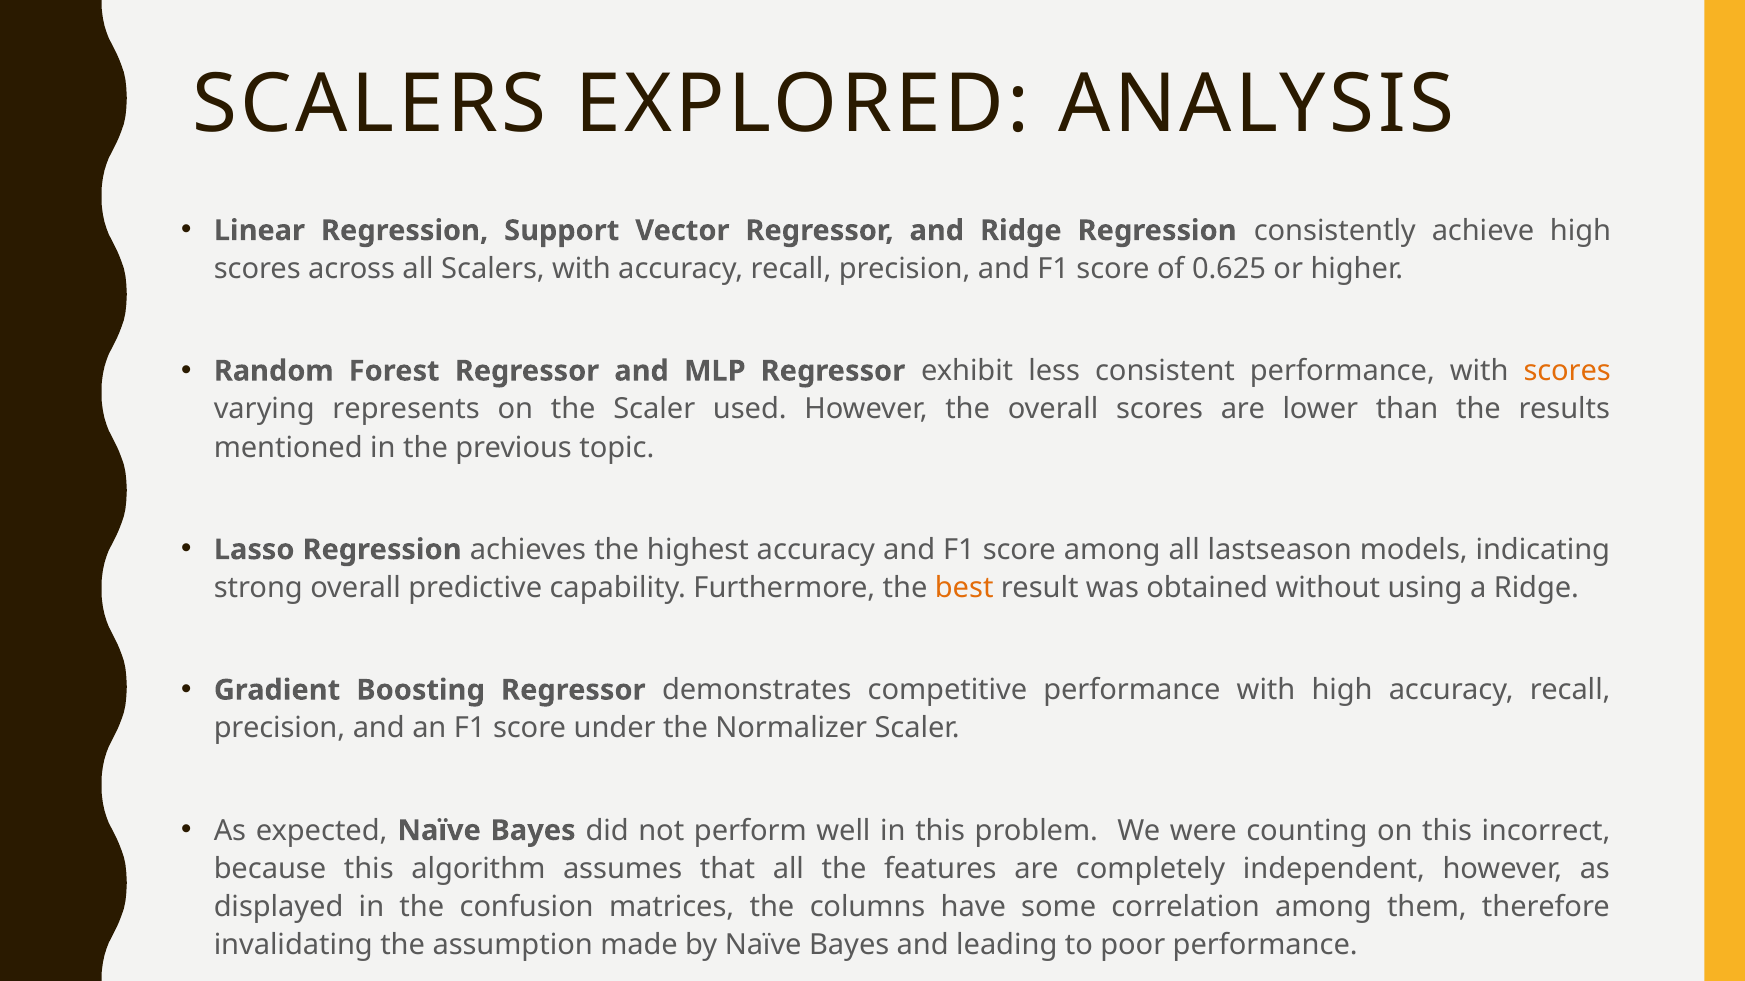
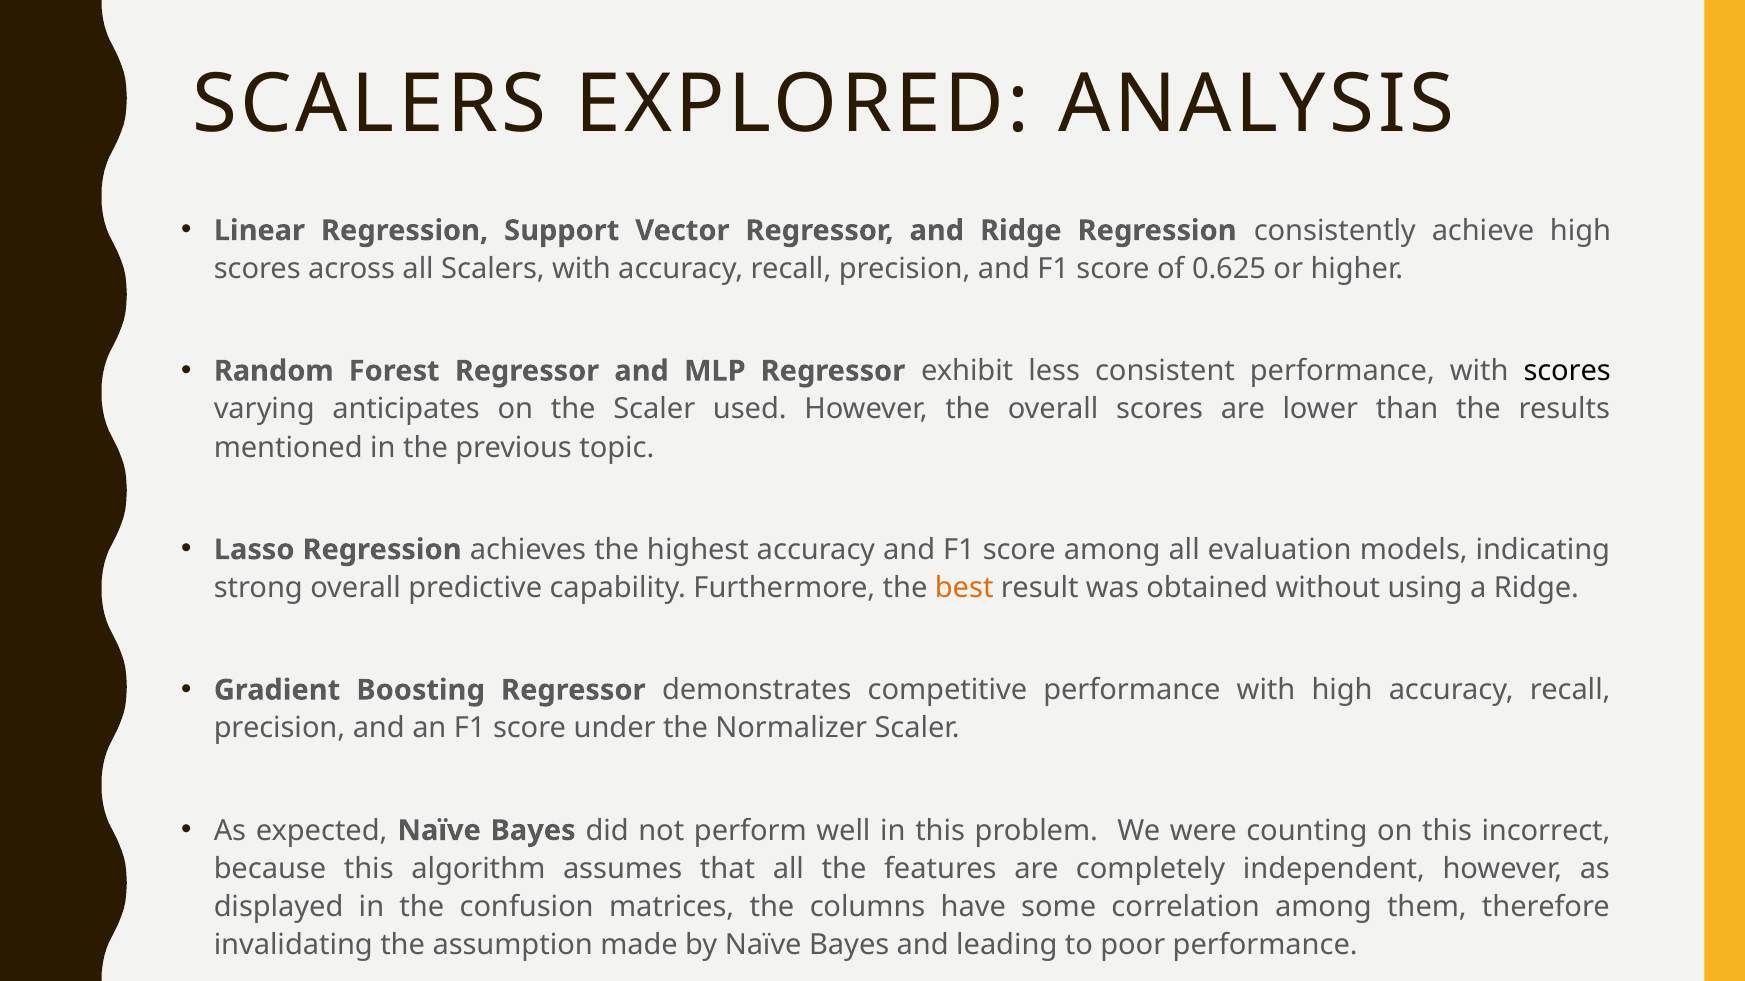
scores at (1567, 371) colour: orange -> black
represents: represents -> anticipates
lastseason: lastseason -> evaluation
